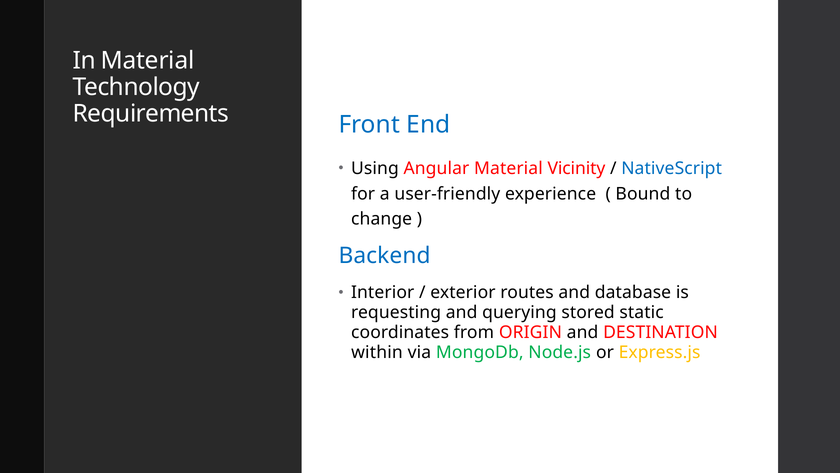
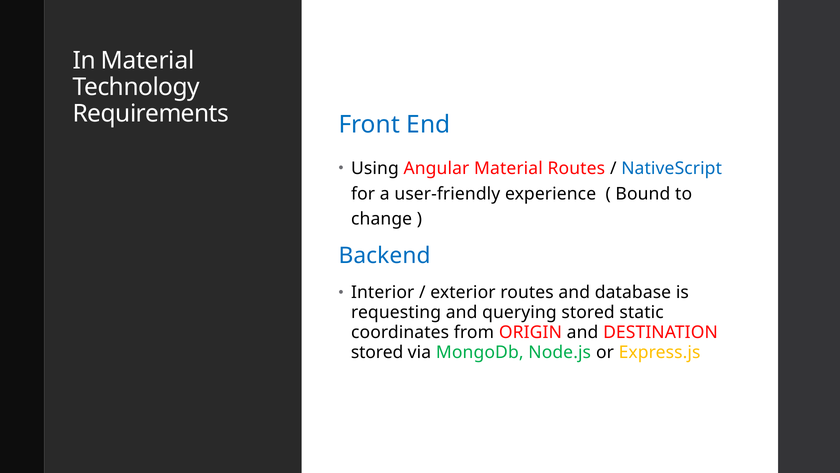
Material Vicinity: Vicinity -> Routes
within at (377, 352): within -> stored
